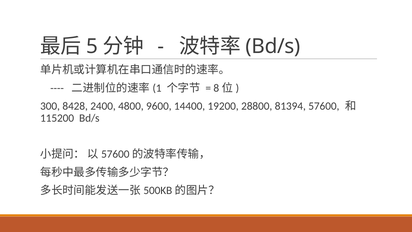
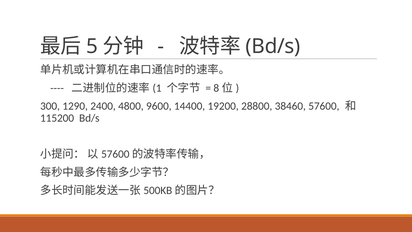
8428: 8428 -> 1290
81394: 81394 -> 38460
